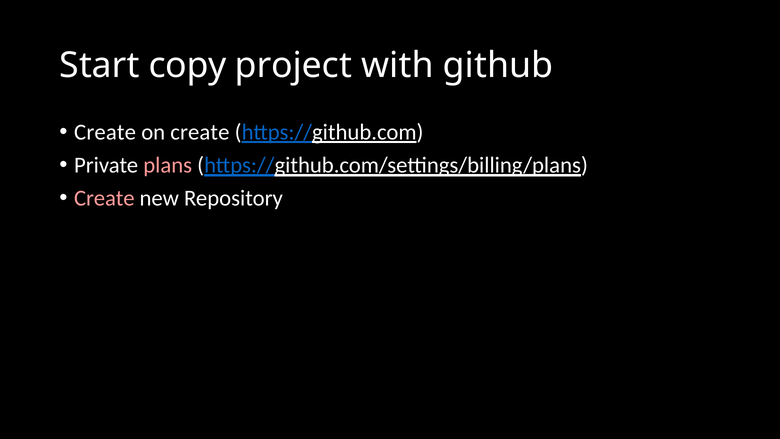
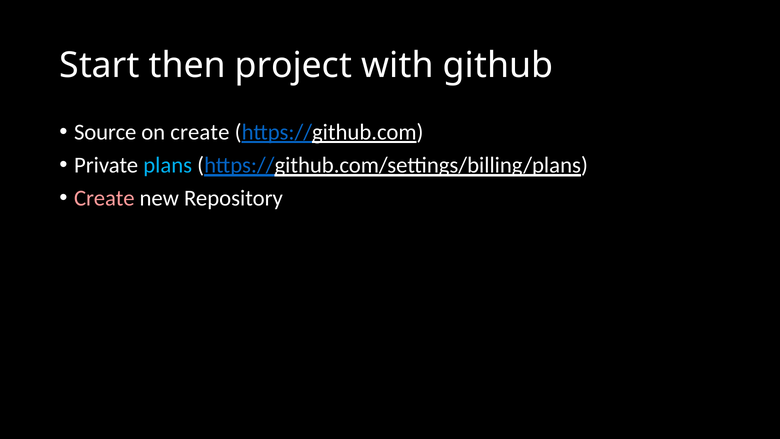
copy: copy -> then
Create at (105, 132): Create -> Source
plans colour: pink -> light blue
